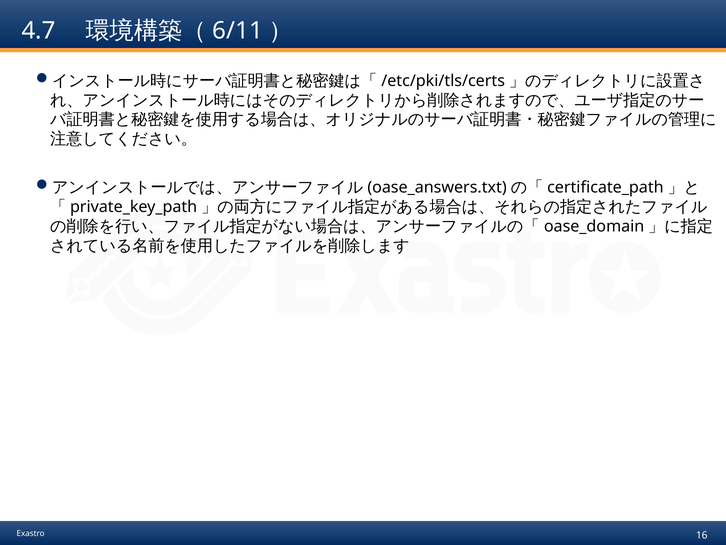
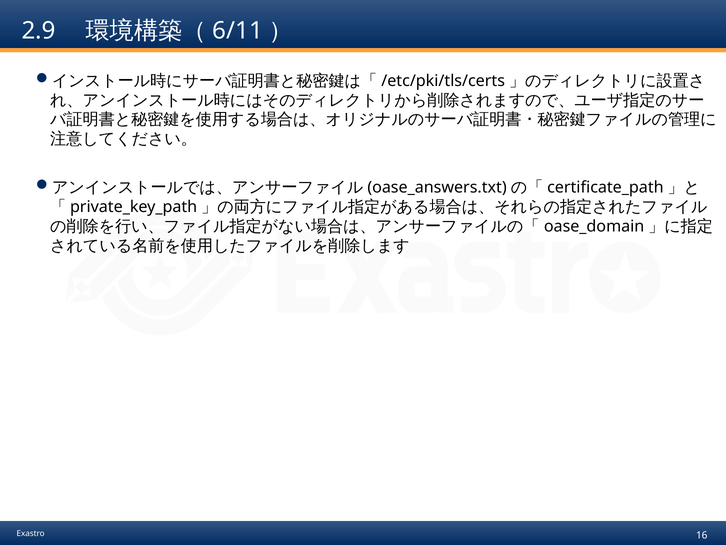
4.7: 4.7 -> 2.9
